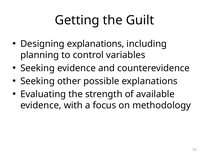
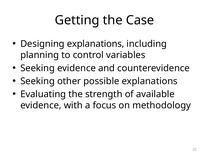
Guilt: Guilt -> Case
